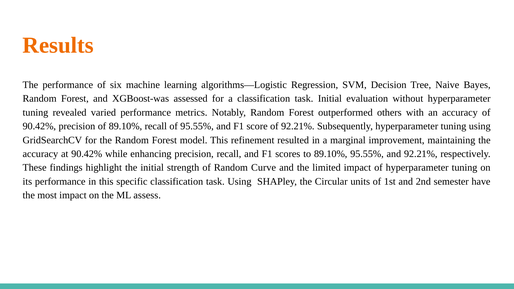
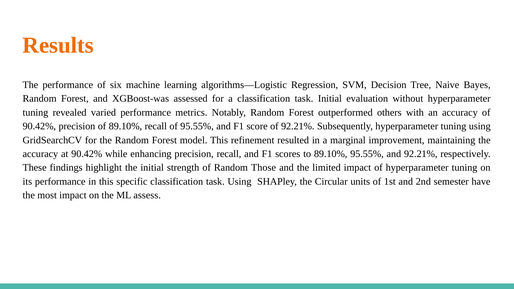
Curve: Curve -> Those
